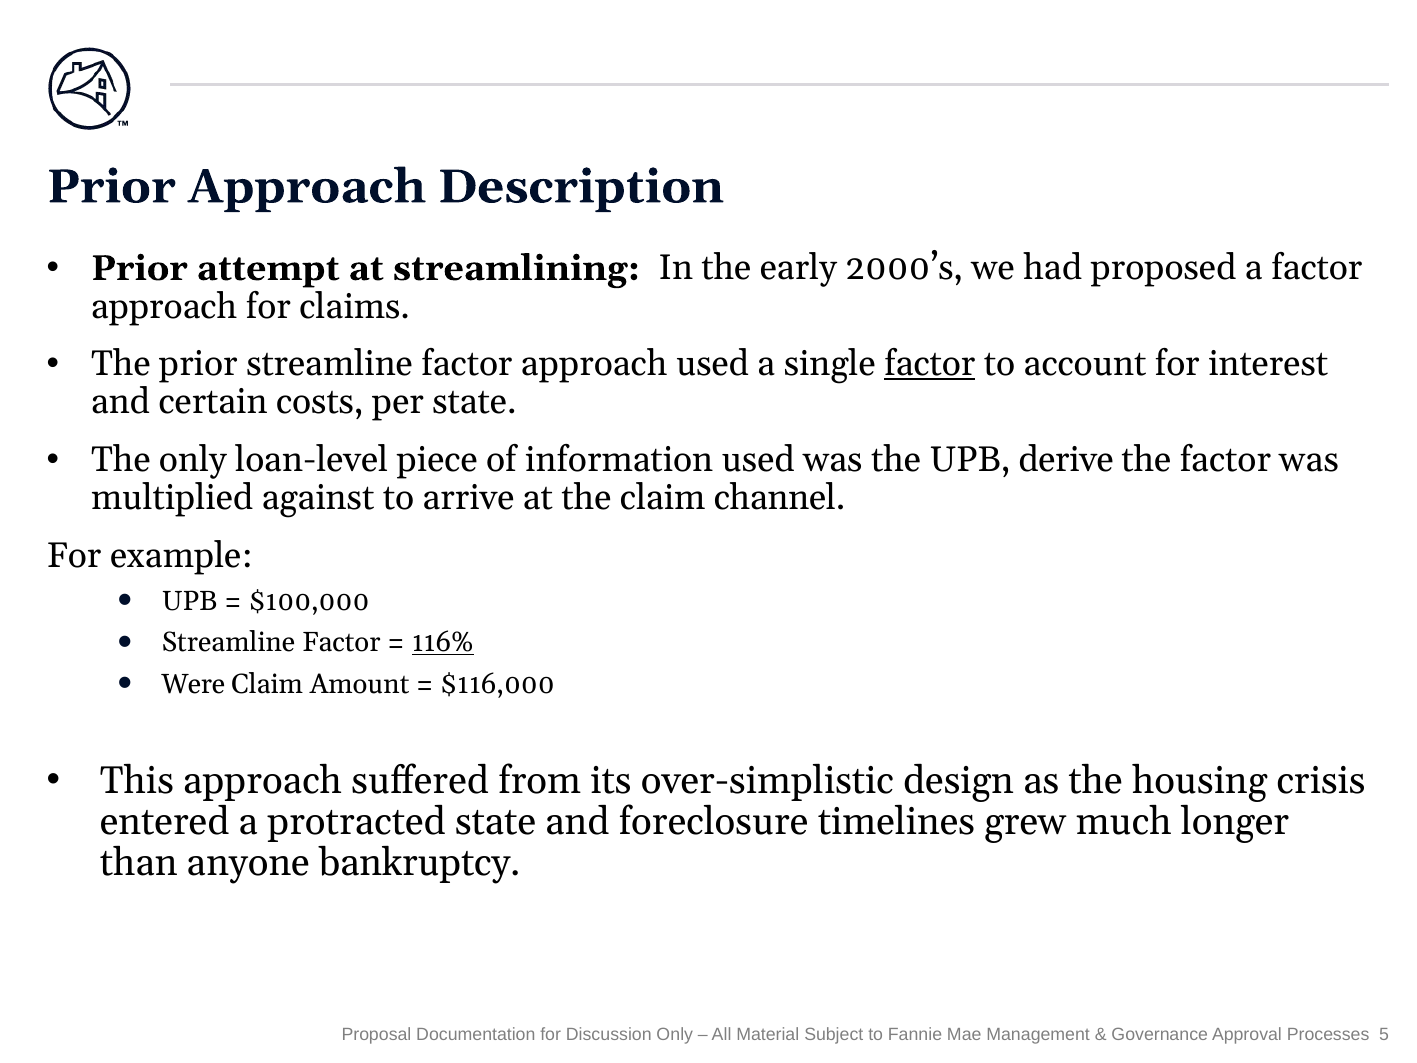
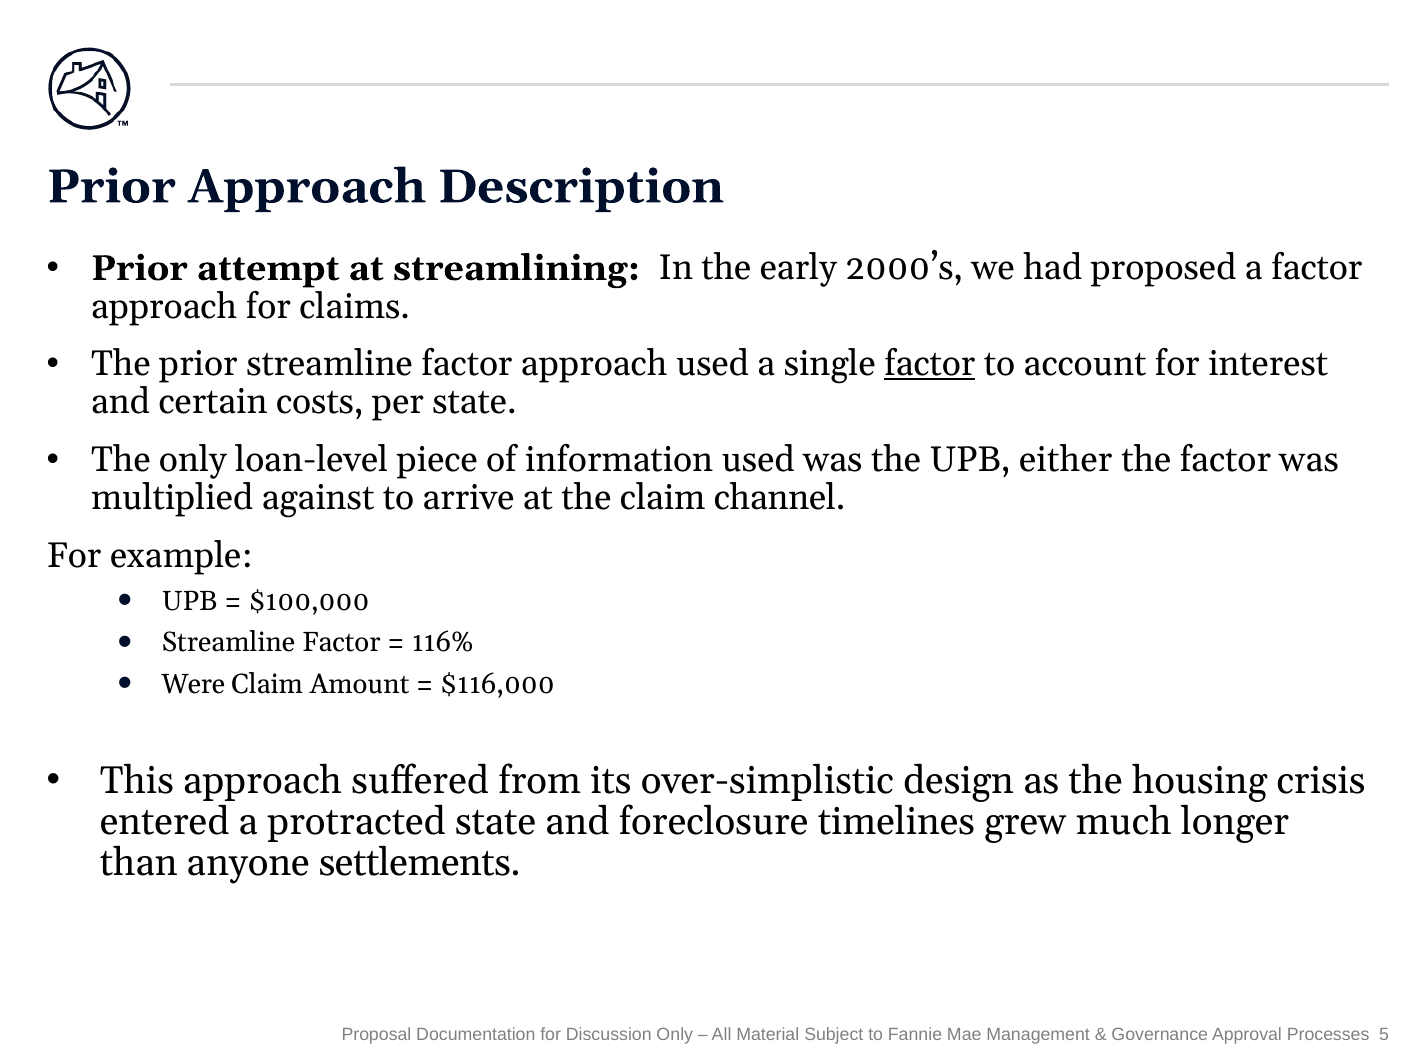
derive: derive -> either
116% underline: present -> none
bankruptcy: bankruptcy -> settlements
